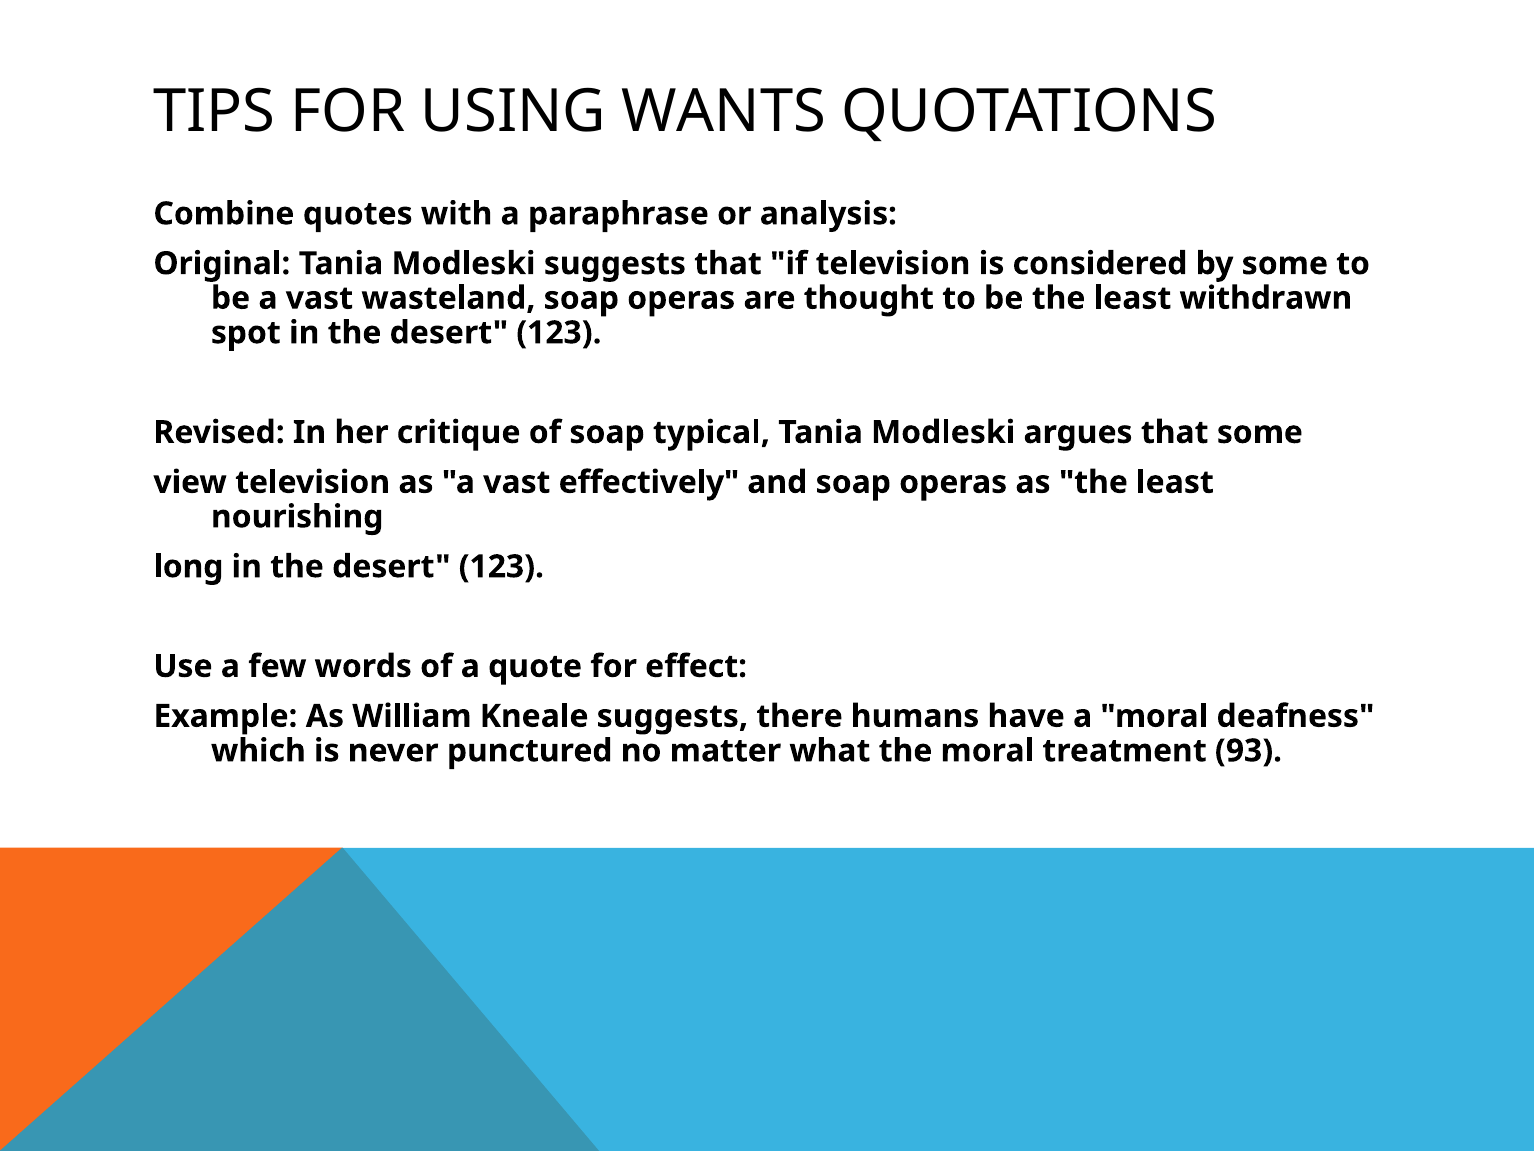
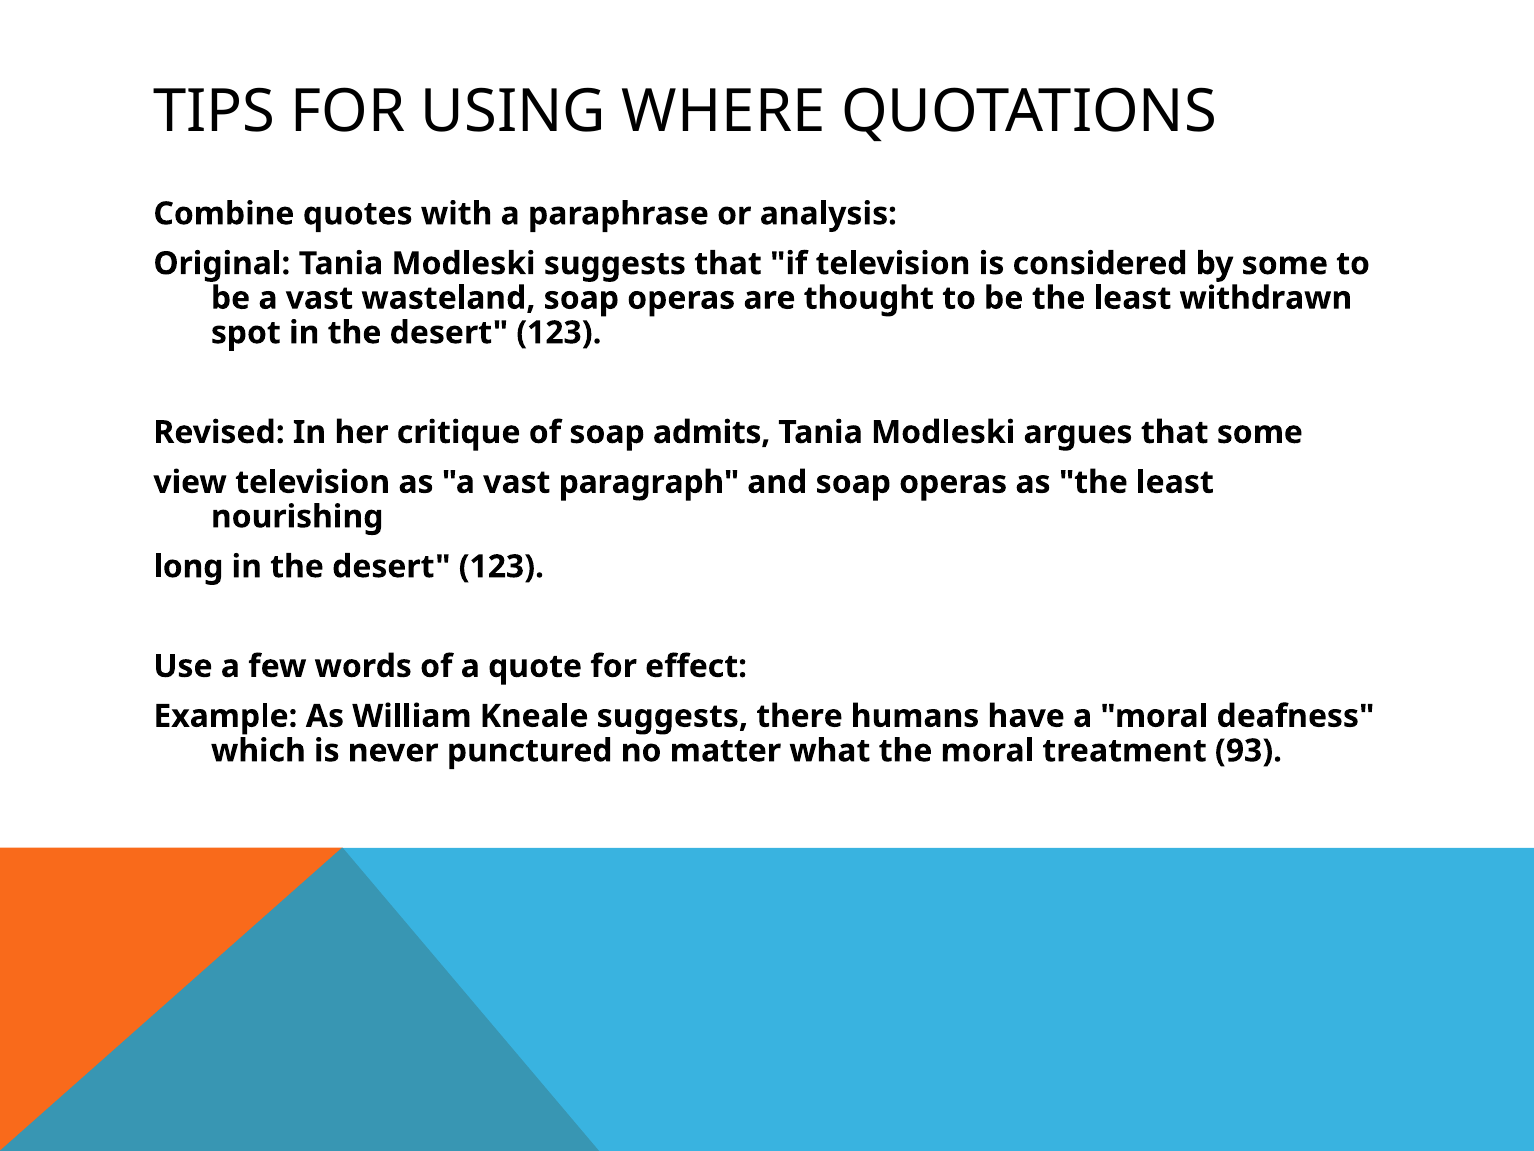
WANTS: WANTS -> WHERE
typical: typical -> admits
effectively: effectively -> paragraph
